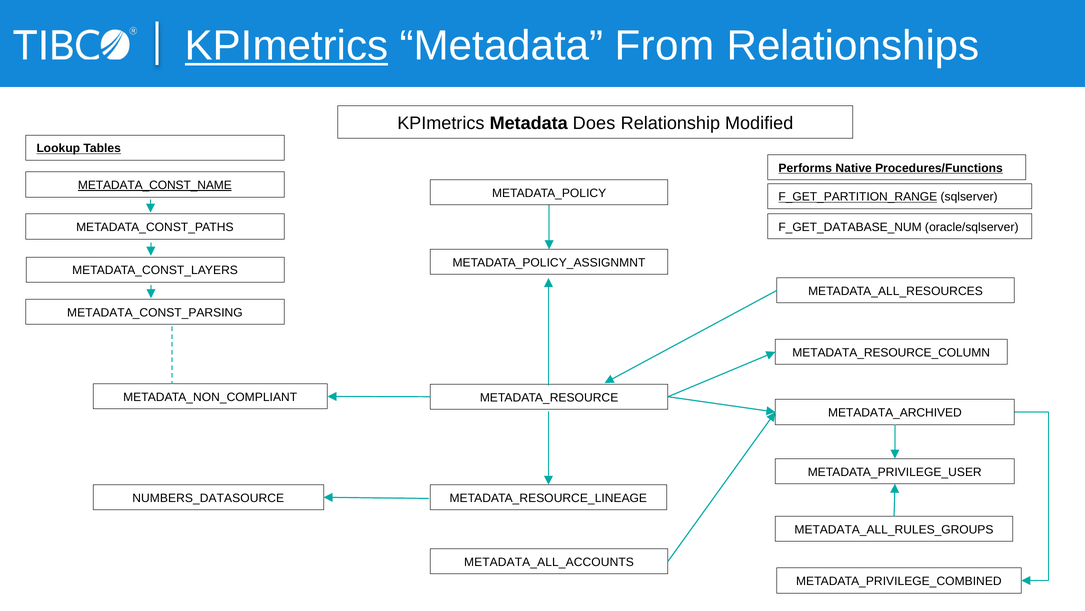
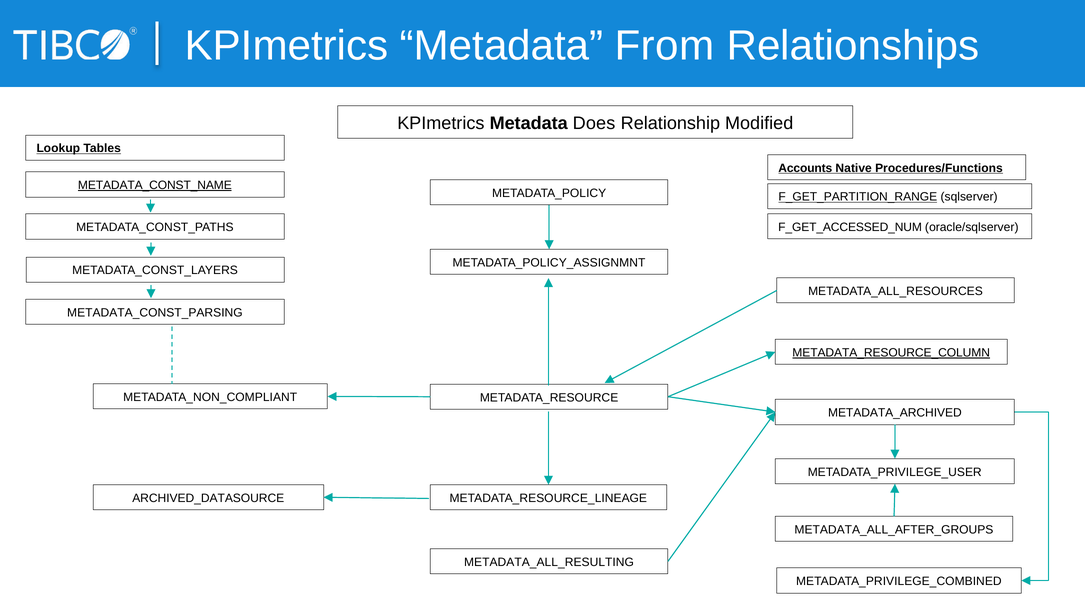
KPImetrics at (287, 46) underline: present -> none
Performs: Performs -> Accounts
F_GET_DATABASE_NUM: F_GET_DATABASE_NUM -> F_GET_ACCESSED_NUM
METADATA_RESOURCE_COLUMN underline: none -> present
NUMBERS_DATASOURCE: NUMBERS_DATASOURCE -> ARCHIVED_DATASOURCE
METADATA_ALL_RULES_GROUPS: METADATA_ALL_RULES_GROUPS -> METADATA_ALL_AFTER_GROUPS
METADATA_ALL_ACCOUNTS: METADATA_ALL_ACCOUNTS -> METADATA_ALL_RESULTING
